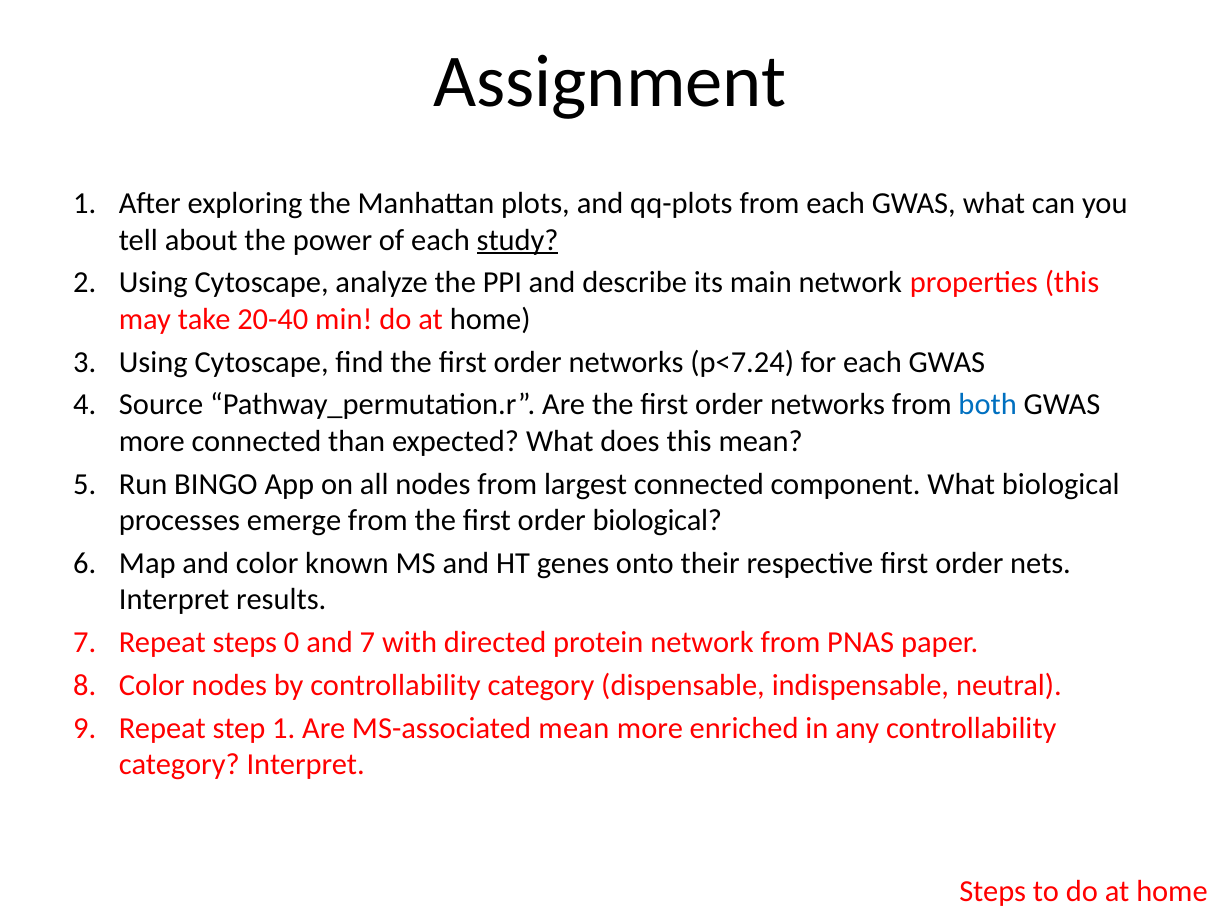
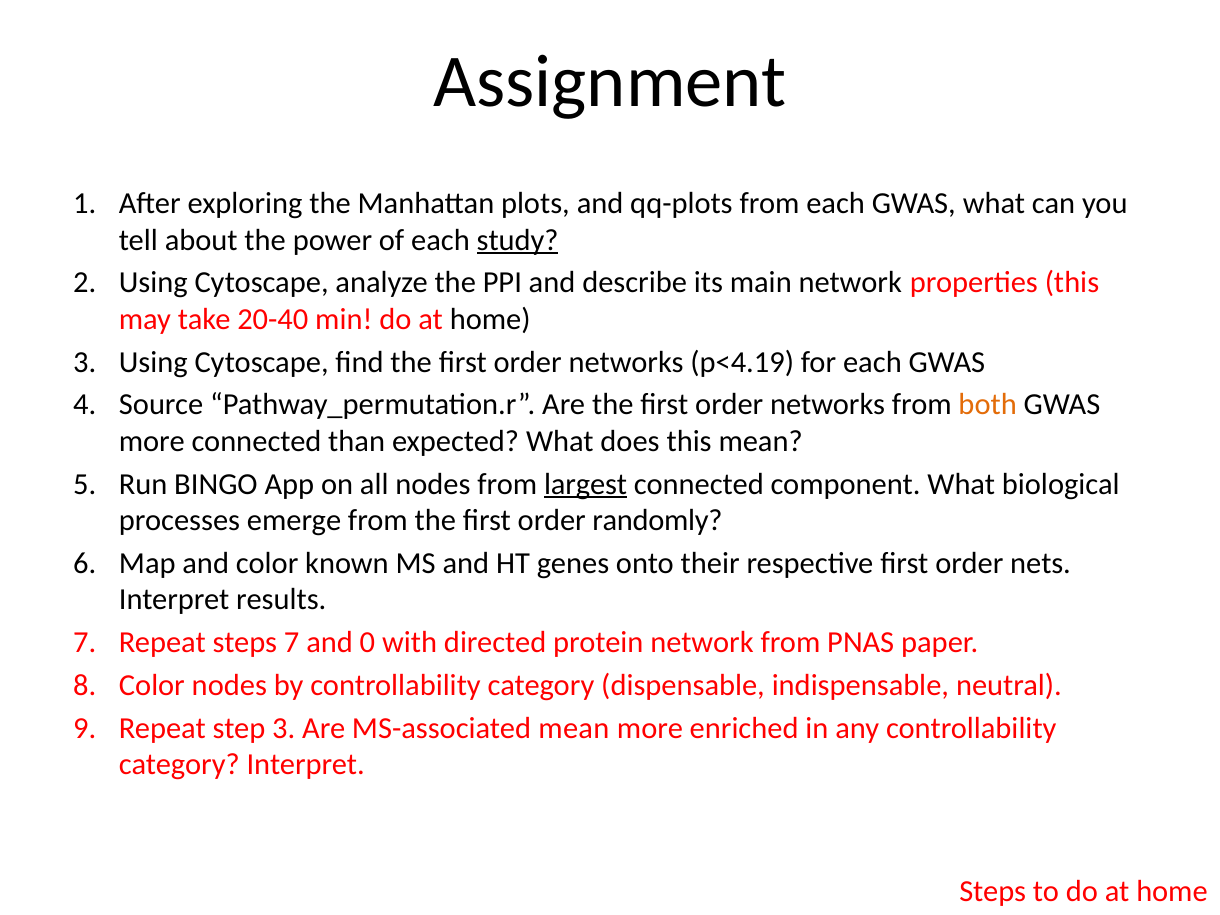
p<7.24: p<7.24 -> p<4.19
both colour: blue -> orange
largest underline: none -> present
order biological: biological -> randomly
steps 0: 0 -> 7
and 7: 7 -> 0
step 1: 1 -> 3
